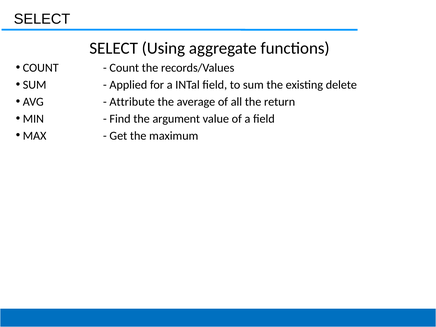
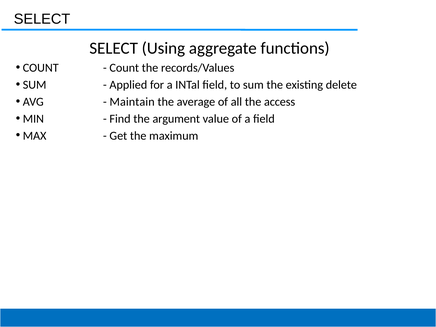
Attribute: Attribute -> Maintain
return: return -> access
